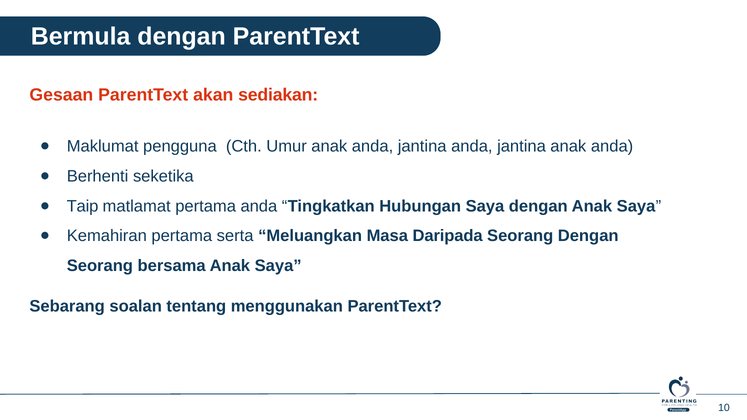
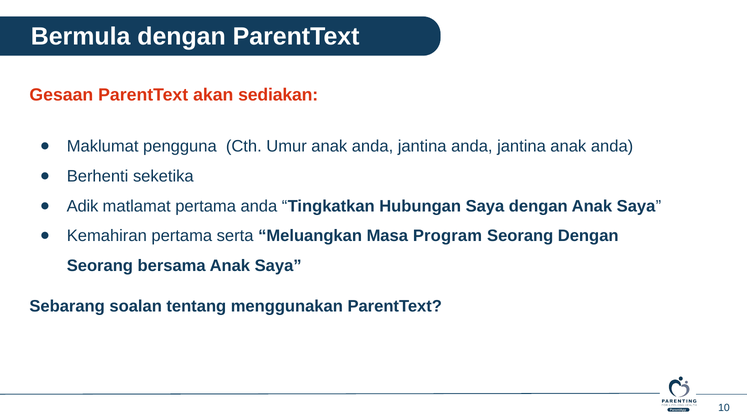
Taip: Taip -> Adik
Daripada: Daripada -> Program
